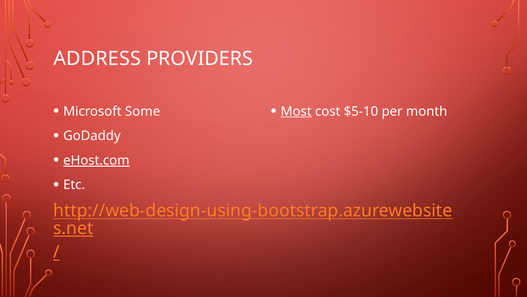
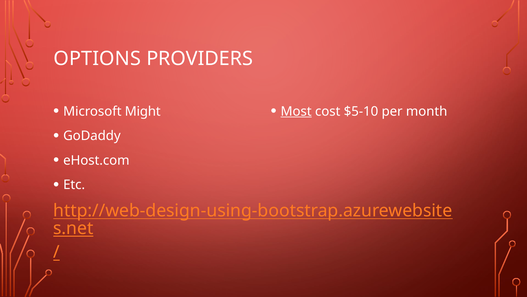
ADDRESS: ADDRESS -> OPTIONS
Some: Some -> Might
eHost.com underline: present -> none
